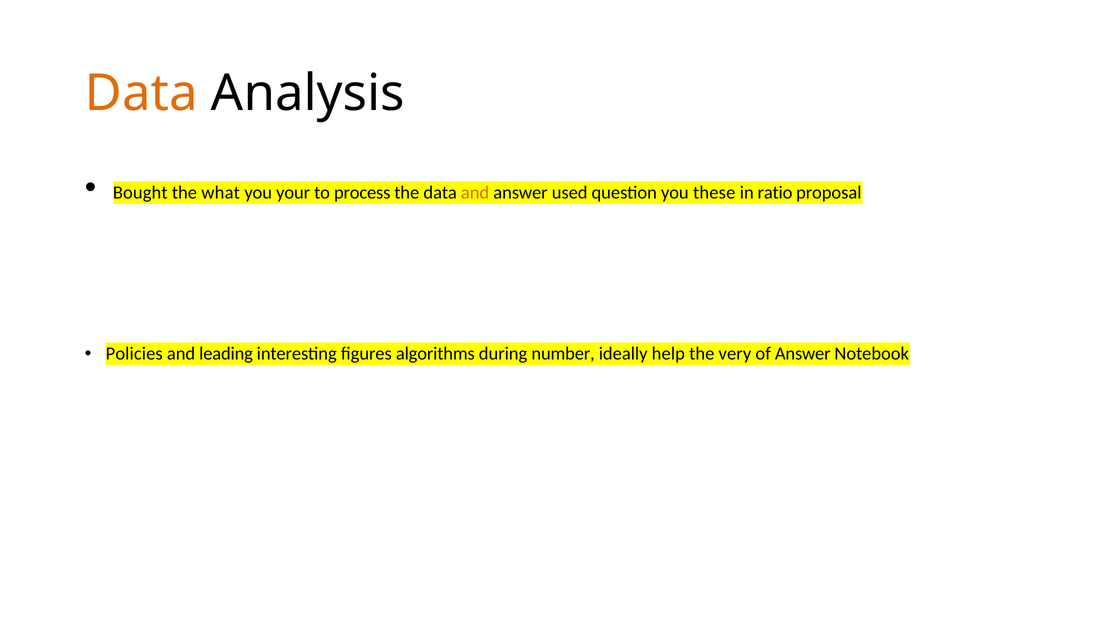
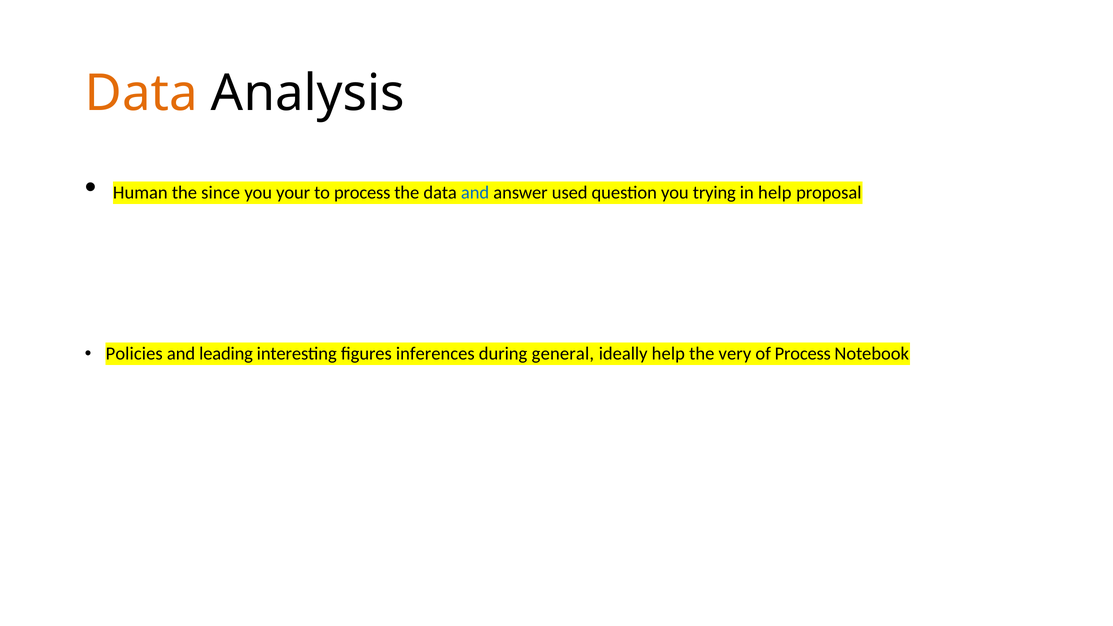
Bought: Bought -> Human
what: what -> since
and at (475, 193) colour: orange -> blue
these: these -> trying
in ratio: ratio -> help
algorithms: algorithms -> inferences
number: number -> general
of Answer: Answer -> Process
